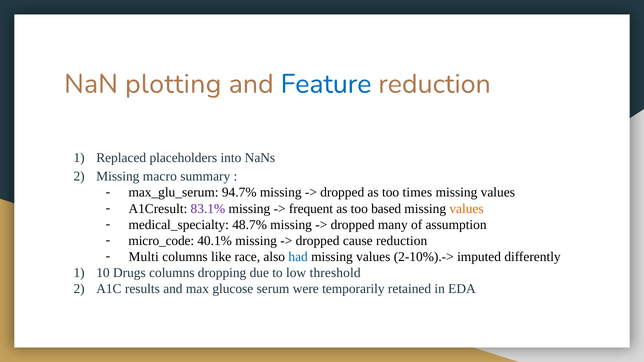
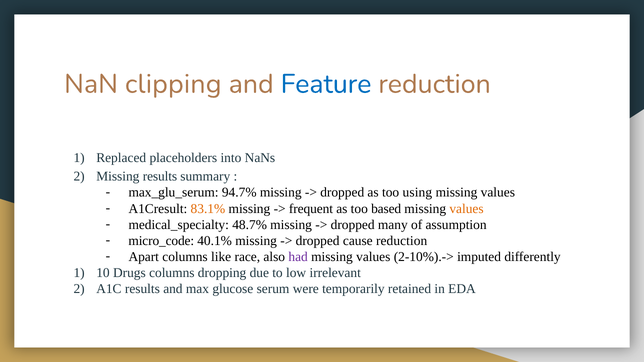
plotting: plotting -> clipping
Missing macro: macro -> results
times: times -> using
83.1% colour: purple -> orange
Multi: Multi -> Apart
had colour: blue -> purple
threshold: threshold -> irrelevant
